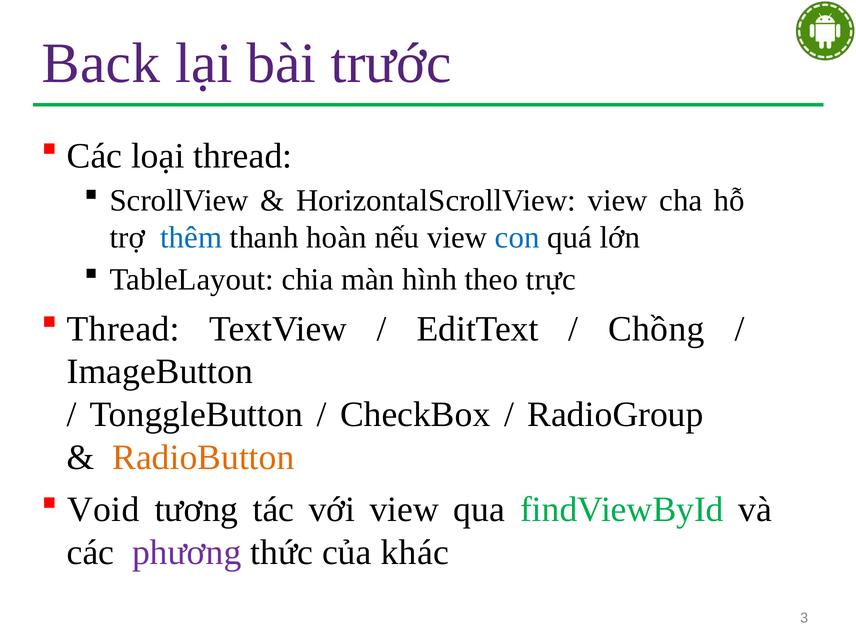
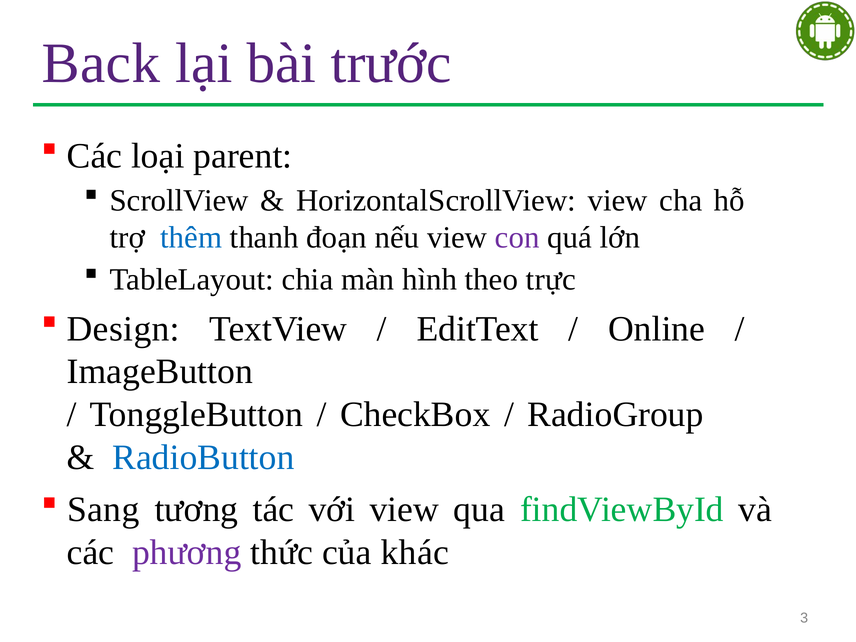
loại thread: thread -> parent
hoàn: hoàn -> đoạn
con colour: blue -> purple
Thread at (123, 329): Thread -> Design
Chồng: Chồng -> Online
RadioButton colour: orange -> blue
Void: Void -> Sang
